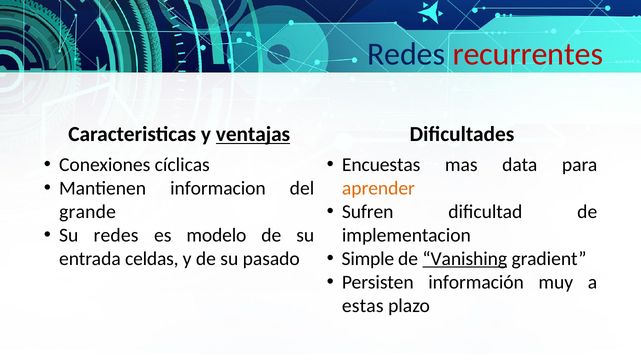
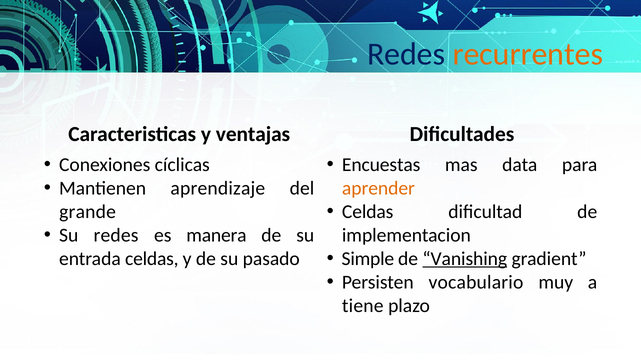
recurrentes colour: red -> orange
ventajas underline: present -> none
informacion: informacion -> aprendizaje
Sufren at (368, 211): Sufren -> Celdas
modelo: modelo -> manera
información: información -> vocabulario
estas: estas -> tiene
